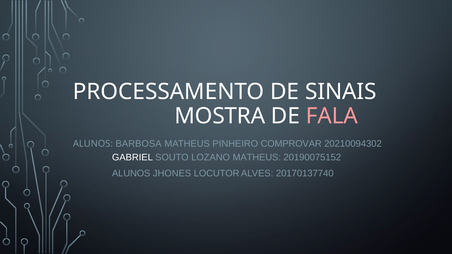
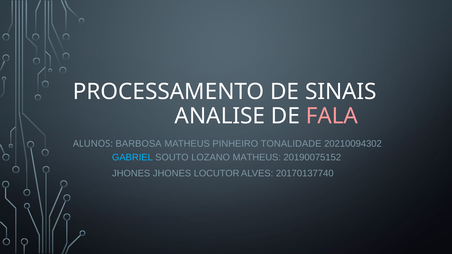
MOSTRA: MOSTRA -> ANALISE
COMPROVAR: COMPROVAR -> TONALIDADE
GABRIEL colour: white -> light blue
ALUNOS at (131, 173): ALUNOS -> JHONES
